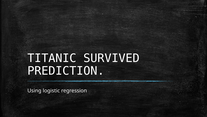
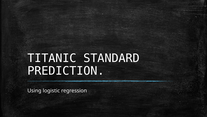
SURVIVED: SURVIVED -> STANDARD
